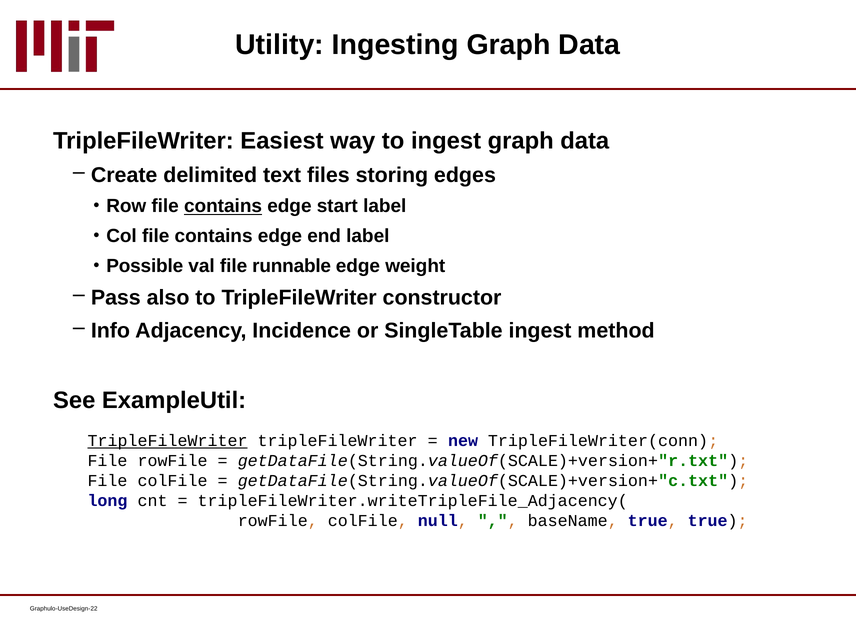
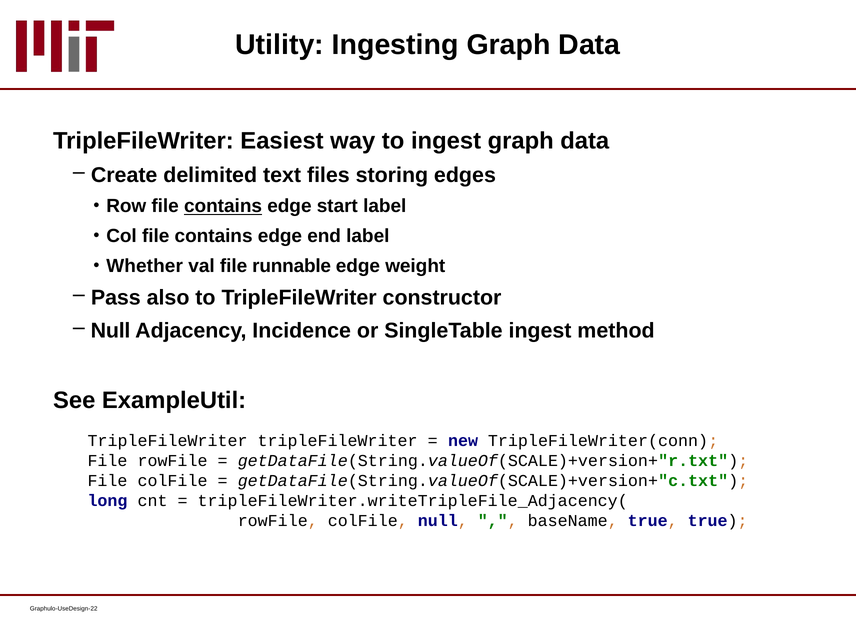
Possible: Possible -> Whether
Info at (110, 331): Info -> Null
TripleFileWriter at (168, 441) underline: present -> none
